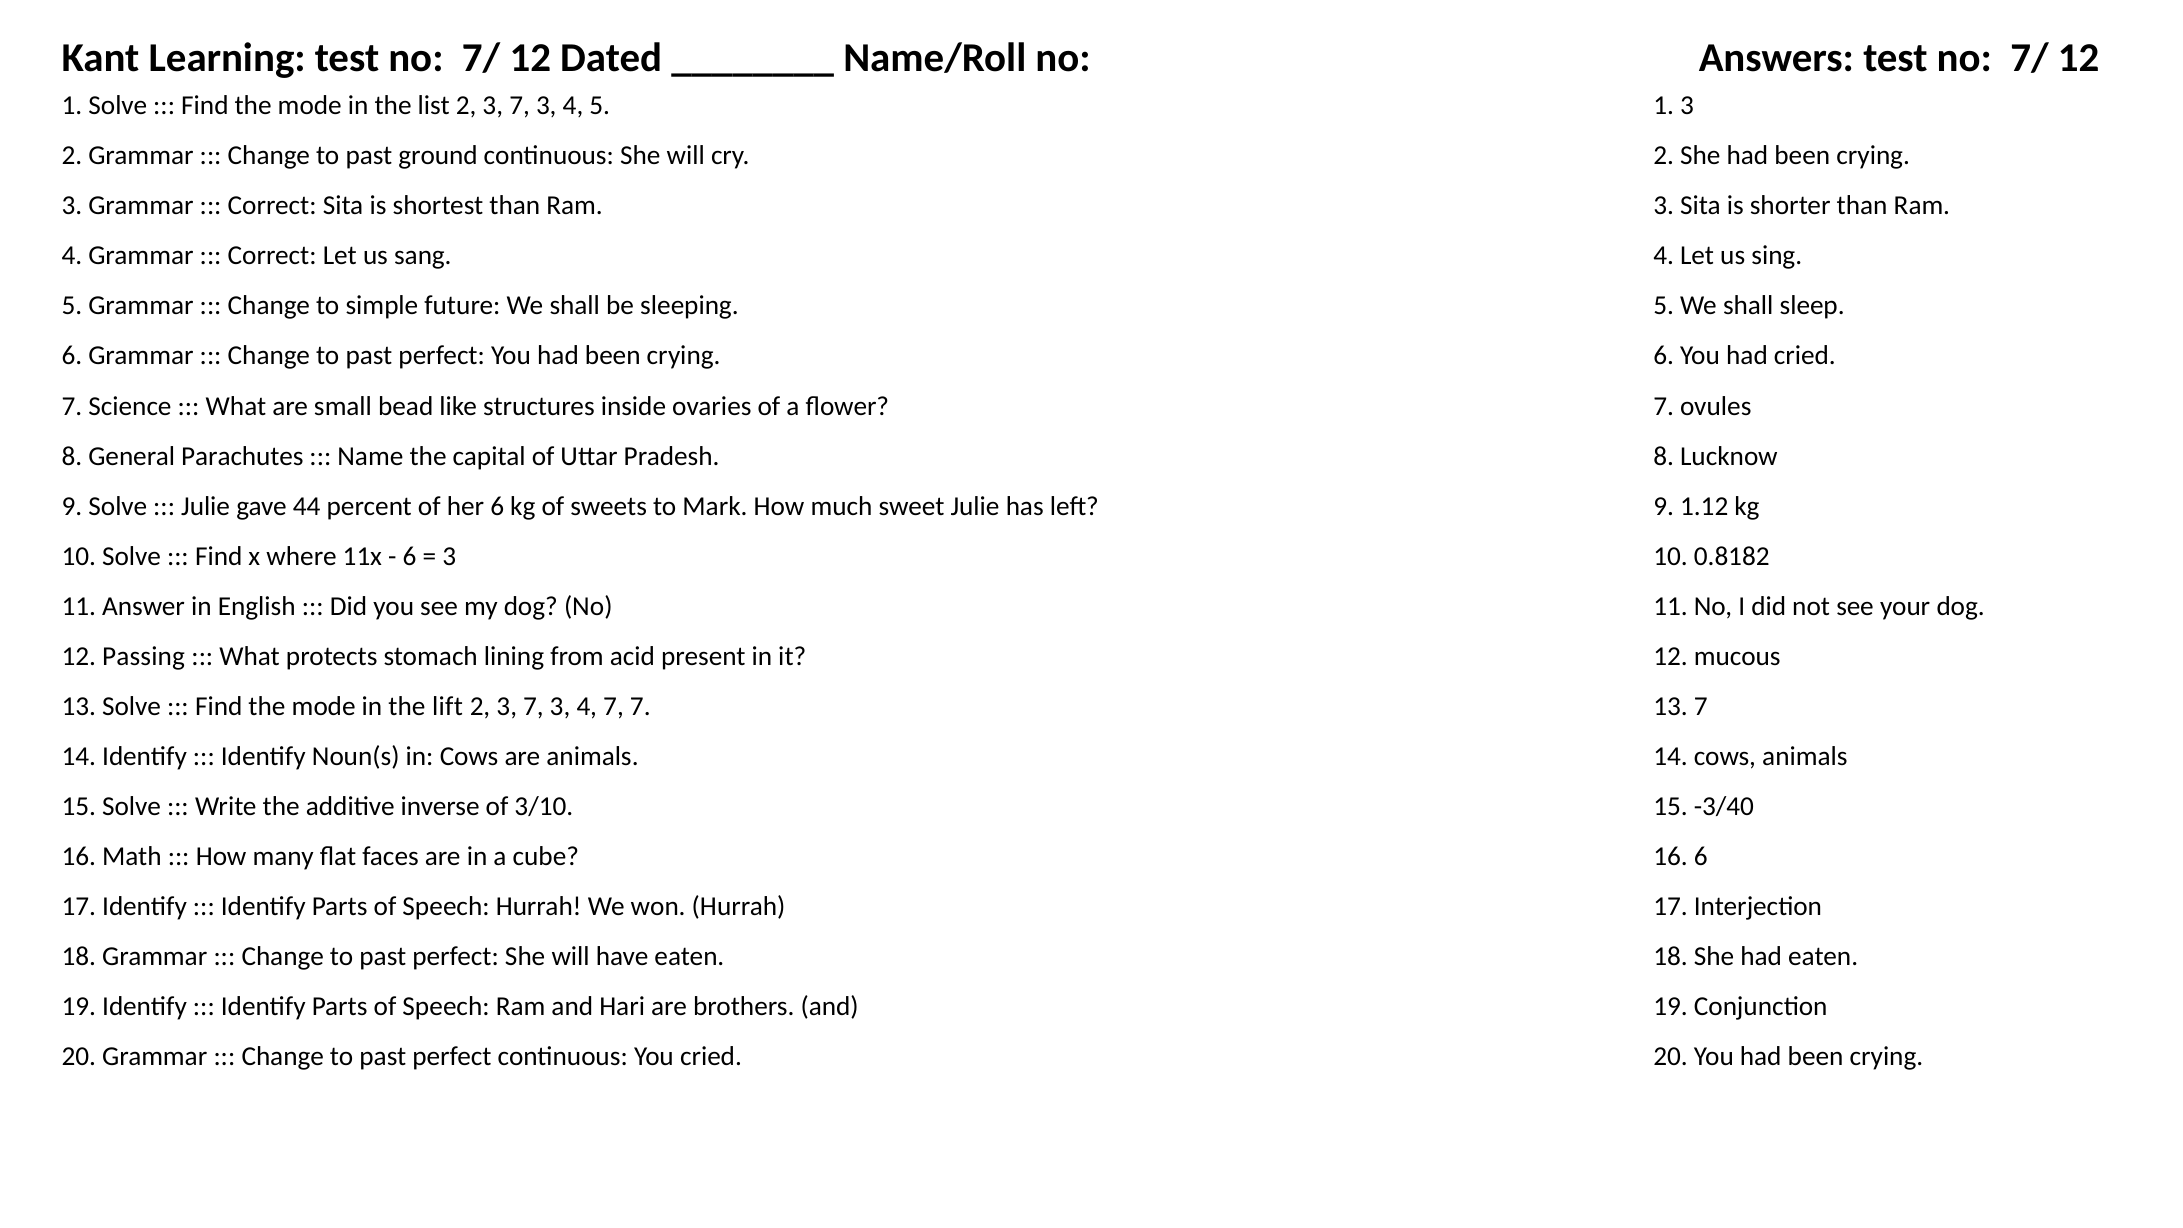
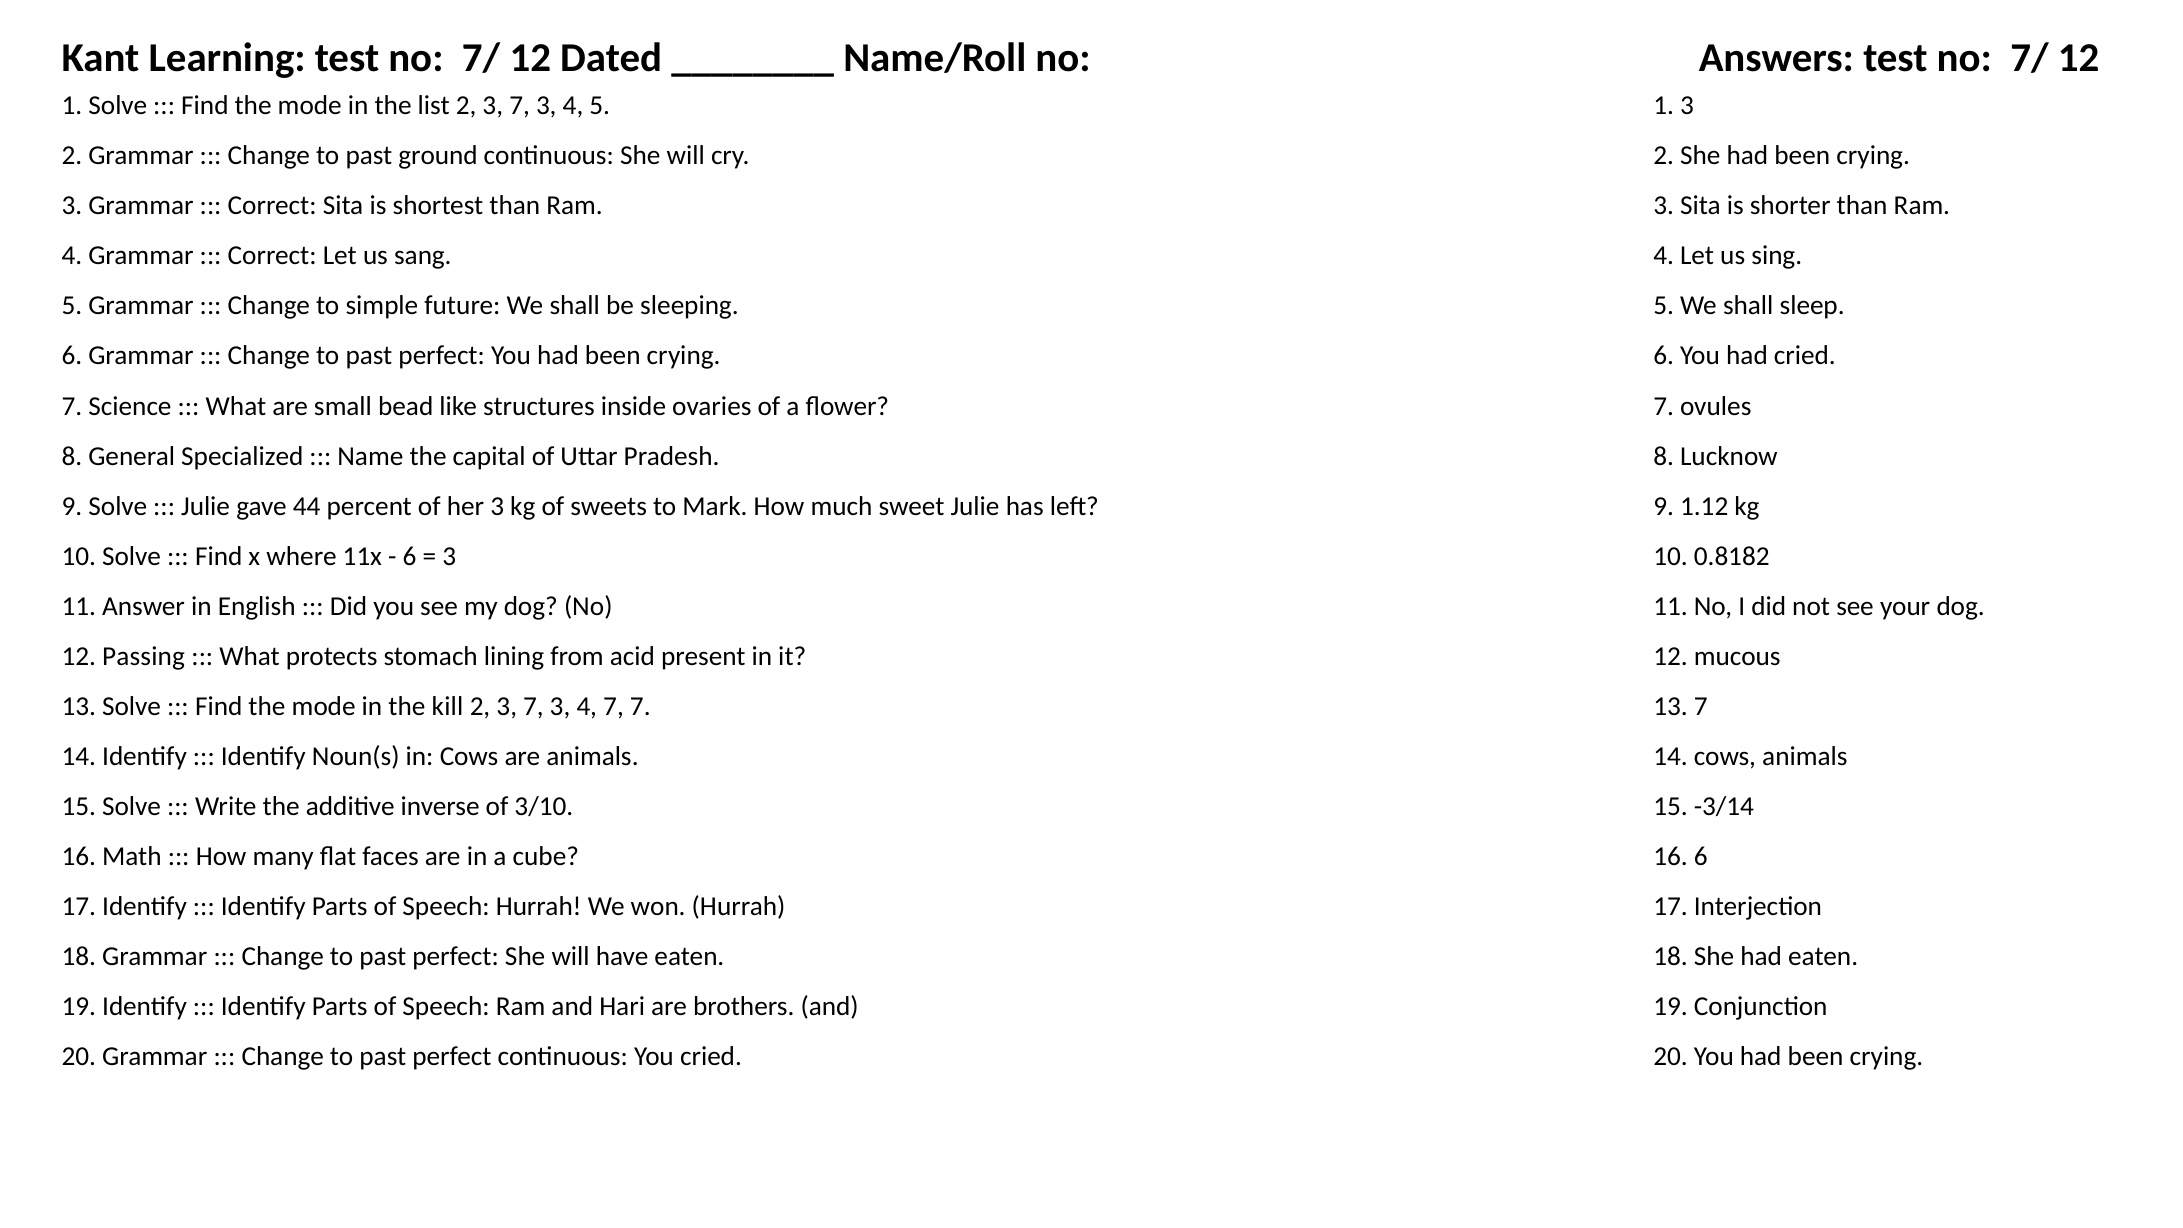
Parachutes: Parachutes -> Specialized
her 6: 6 -> 3
lift: lift -> kill
-3/40: -3/40 -> -3/14
